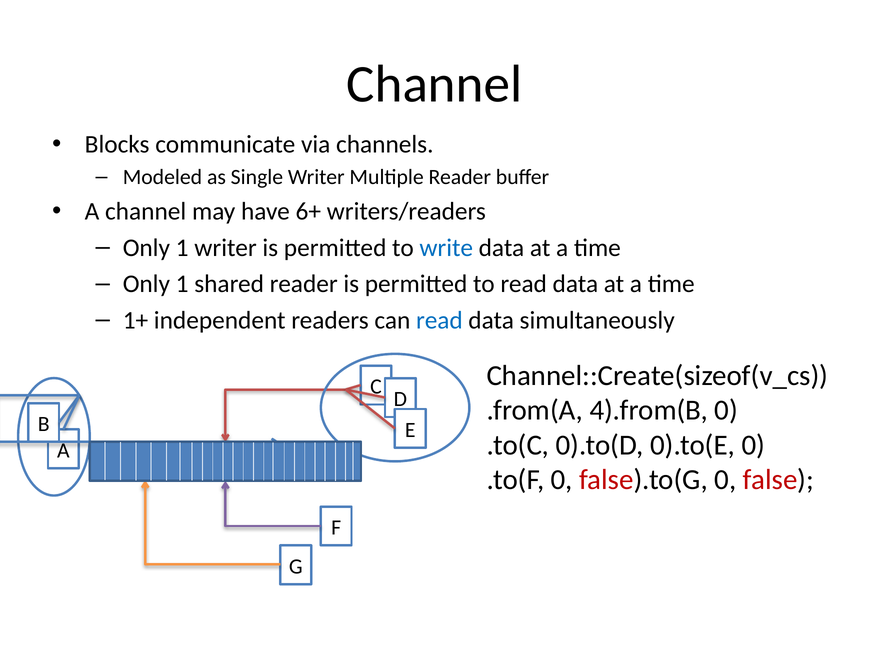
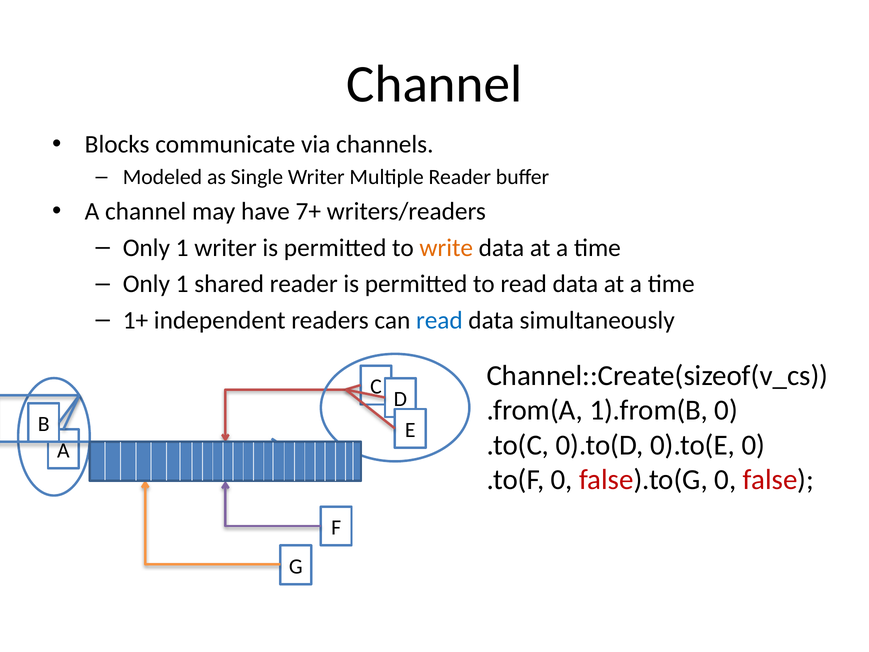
6+: 6+ -> 7+
write colour: blue -> orange
4).from(B: 4).from(B -> 1).from(B
